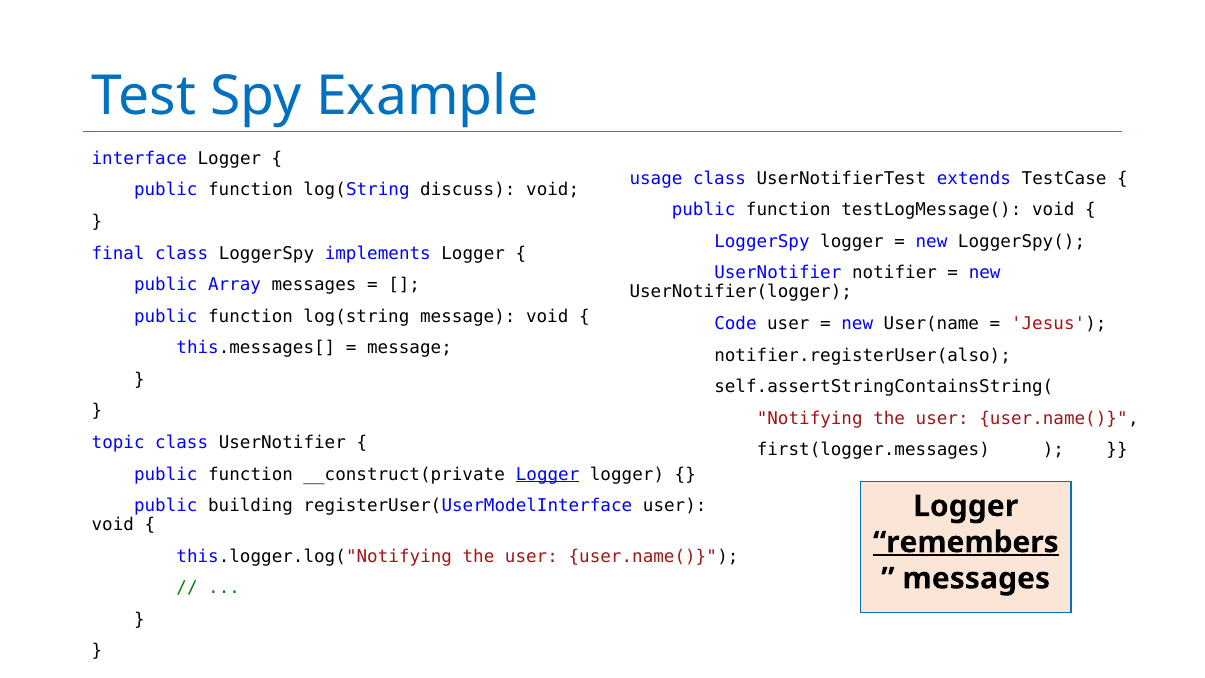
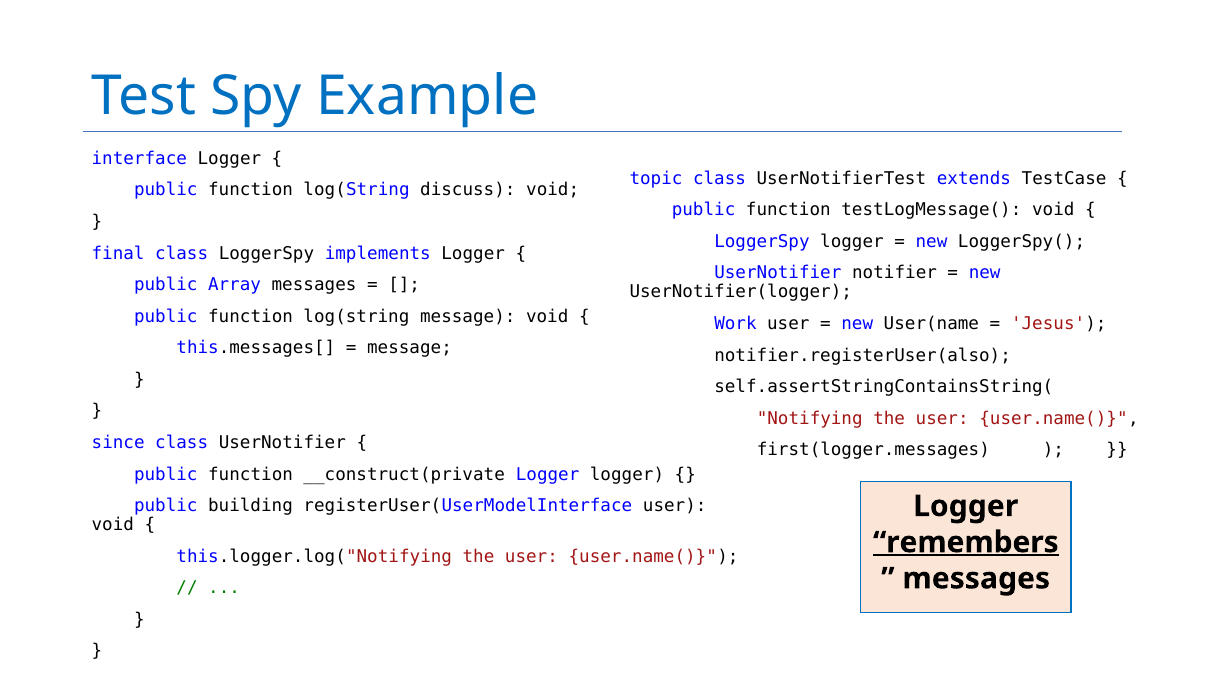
usage: usage -> topic
Code: Code -> Work
topic: topic -> since
Logger at (548, 474) underline: present -> none
